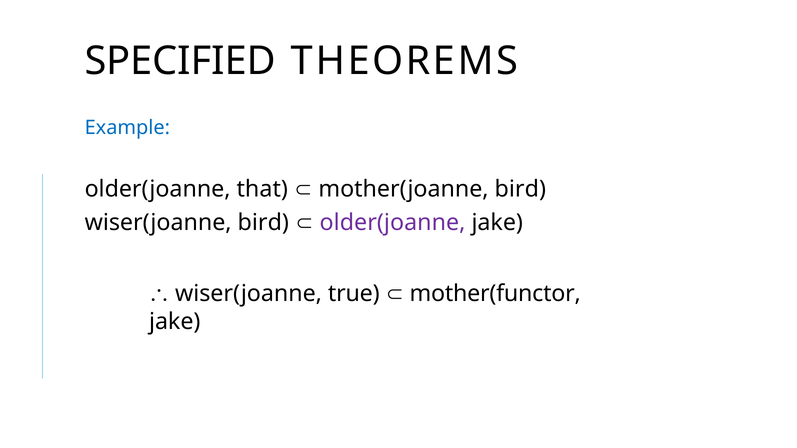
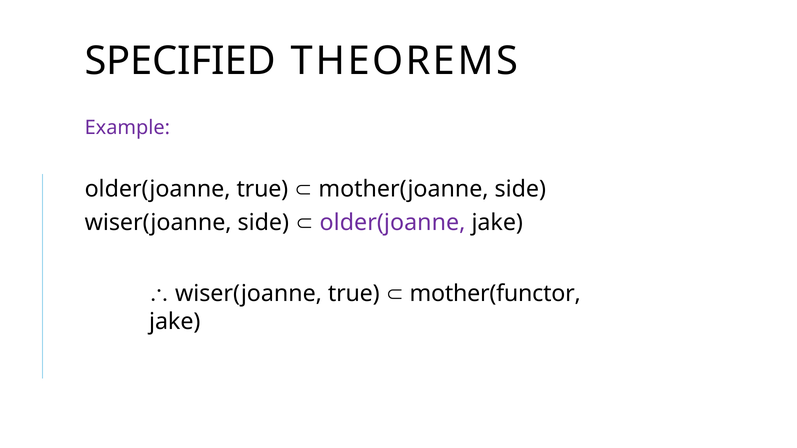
Example colour: blue -> purple
older(joanne that: that -> true
mother(joanne bird: bird -> side
wiser(joanne bird: bird -> side
